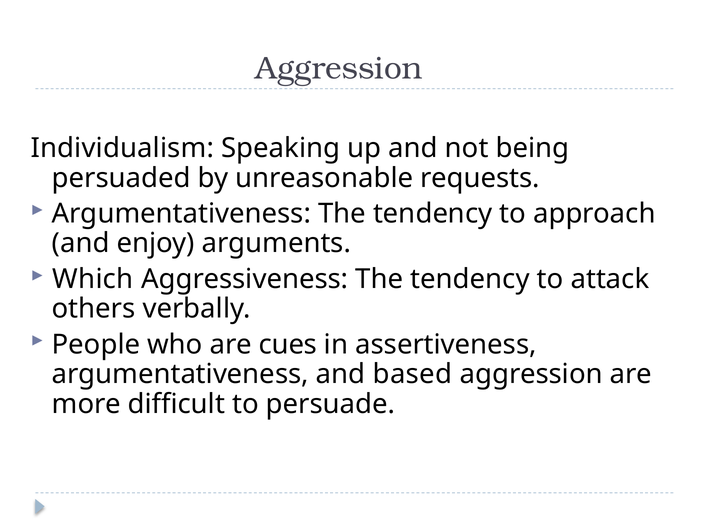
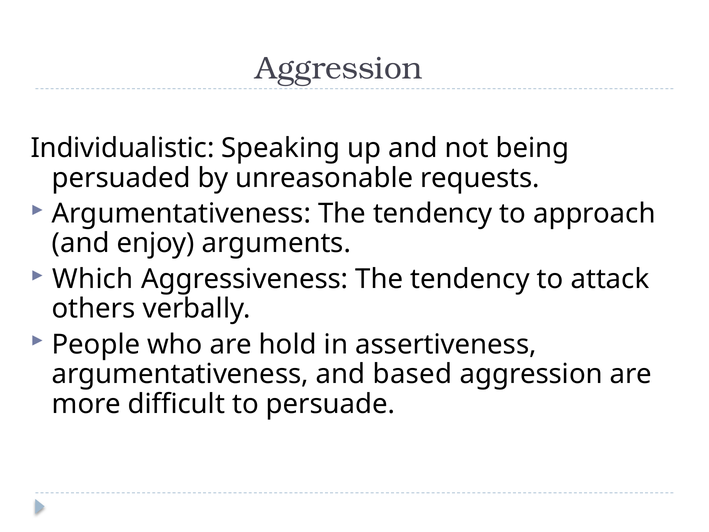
Individualism: Individualism -> Individualistic
cues: cues -> hold
